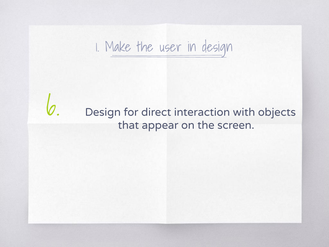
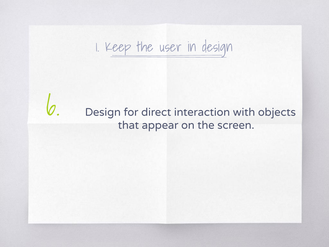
Make: Make -> Keep
